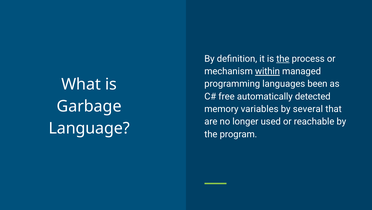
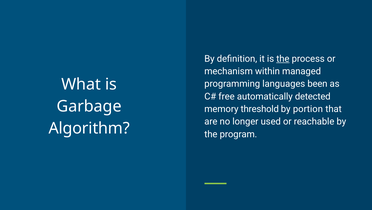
within underline: present -> none
variables: variables -> threshold
several: several -> portion
Language: Language -> Algorithm
